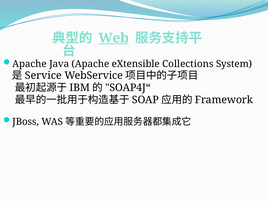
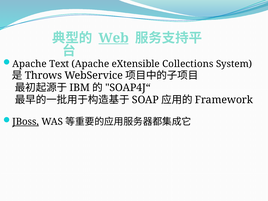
Java: Java -> Text
Service: Service -> Throws
JBoss underline: none -> present
